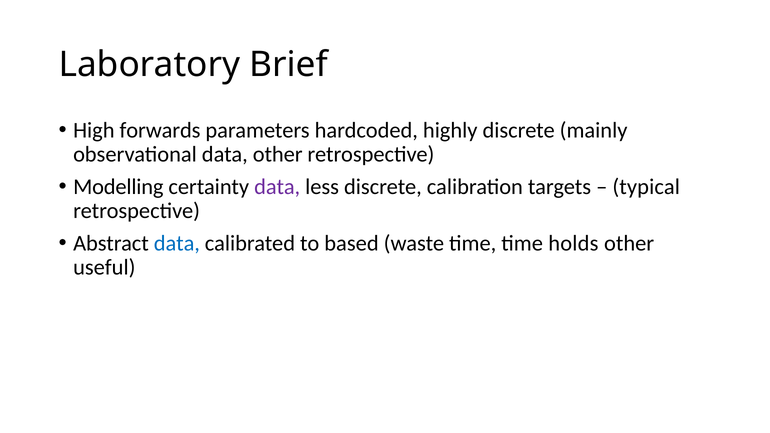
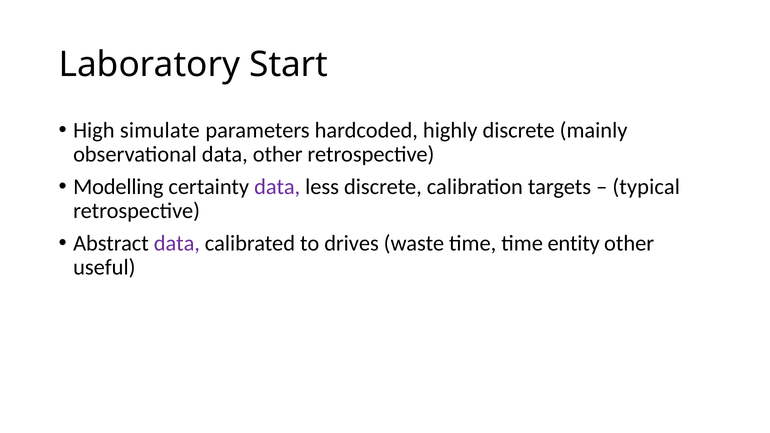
Brief: Brief -> Start
forwards: forwards -> simulate
data at (177, 243) colour: blue -> purple
based: based -> drives
holds: holds -> entity
